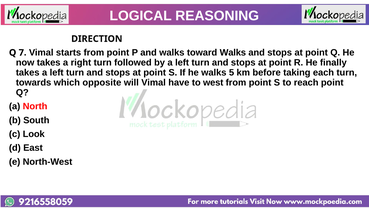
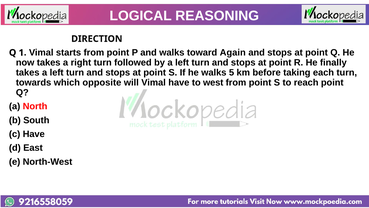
7: 7 -> 1
toward Walks: Walks -> Again
c Look: Look -> Have
